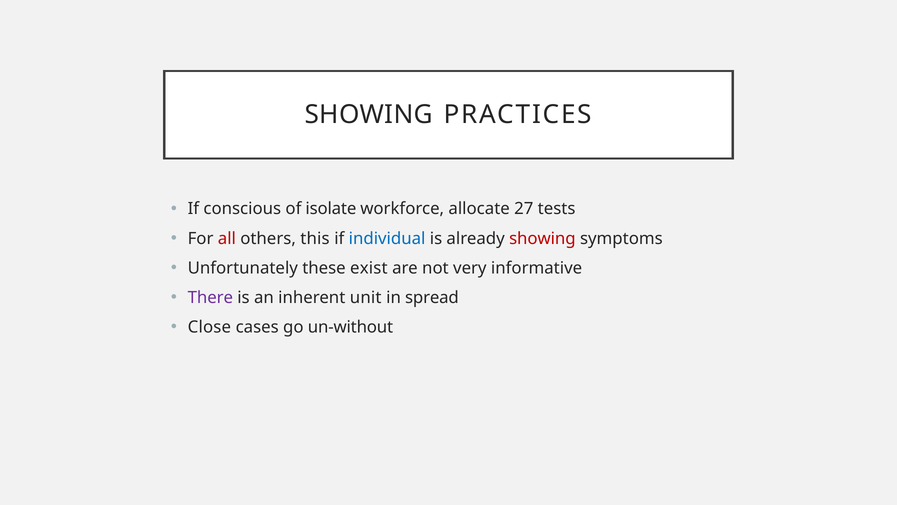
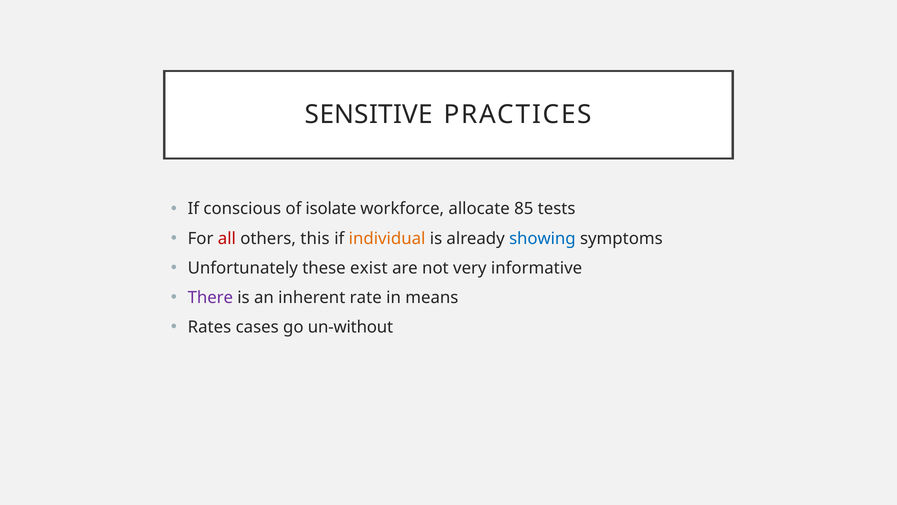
SHOWING at (369, 115): SHOWING -> SENSITIVE
27: 27 -> 85
individual colour: blue -> orange
showing at (542, 238) colour: red -> blue
unit: unit -> rate
spread: spread -> means
Close: Close -> Rates
